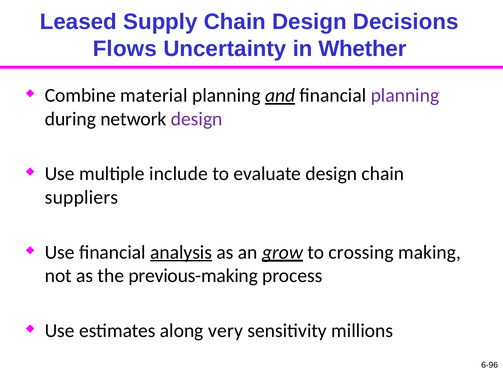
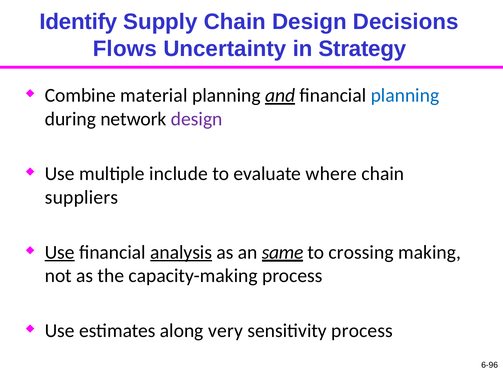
Leased: Leased -> Identify
Whether: Whether -> Strategy
planning at (405, 95) colour: purple -> blue
evaluate design: design -> where
Use at (60, 252) underline: none -> present
grow: grow -> same
previous-making: previous-making -> capacity-making
sensitivity millions: millions -> process
